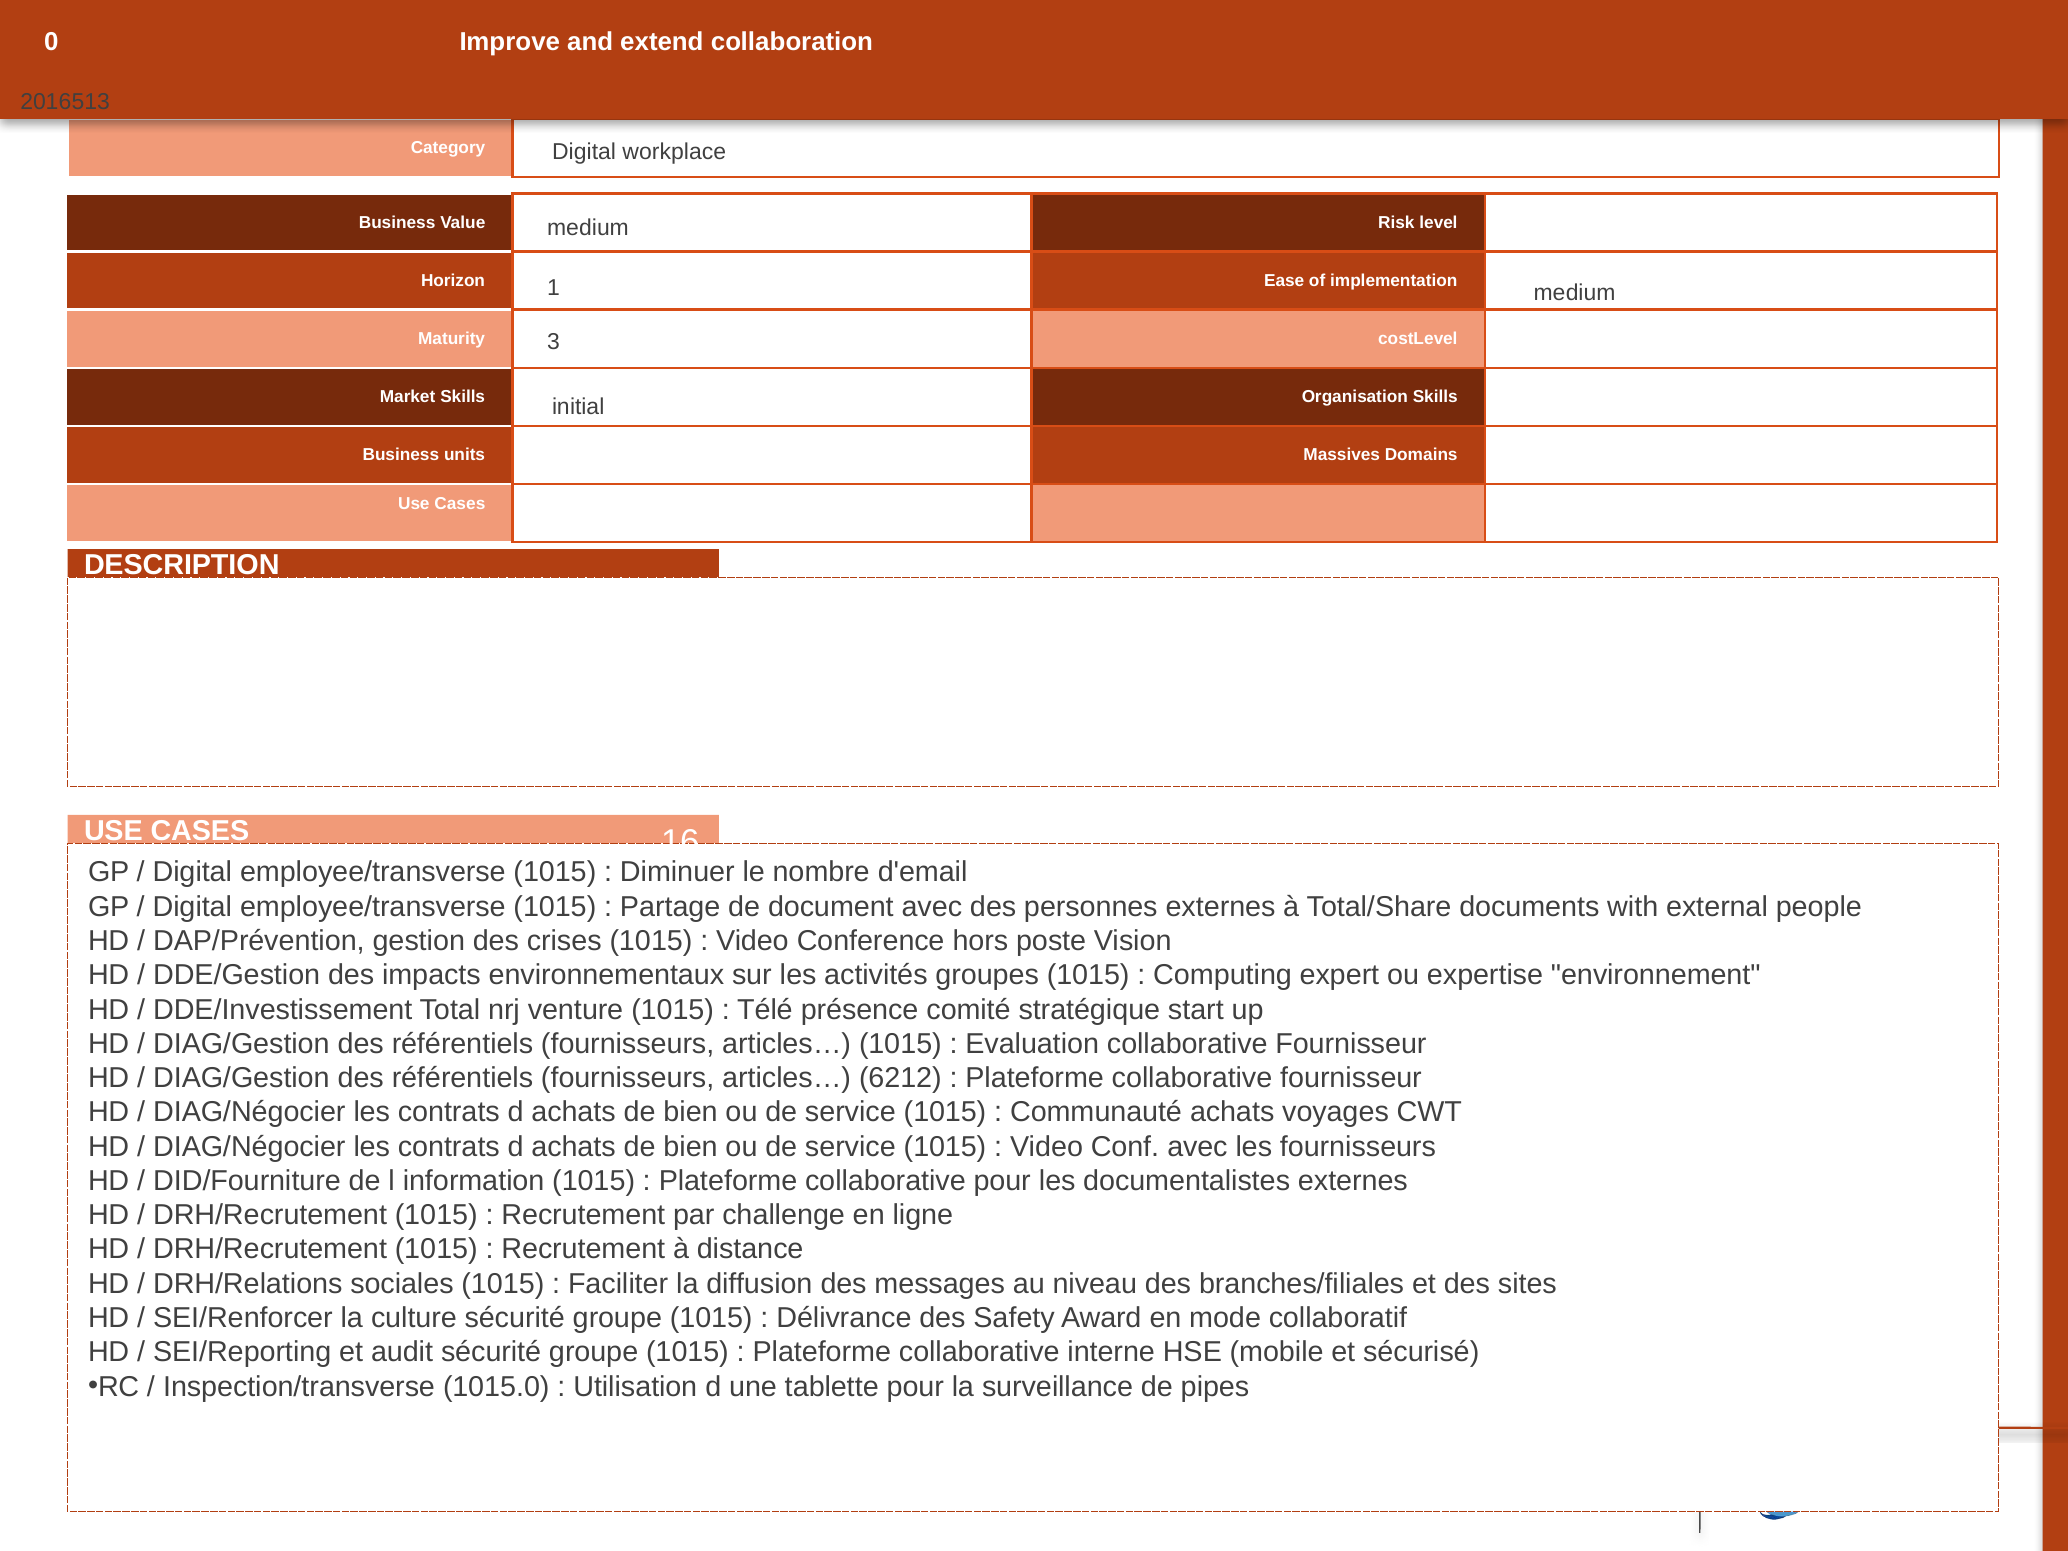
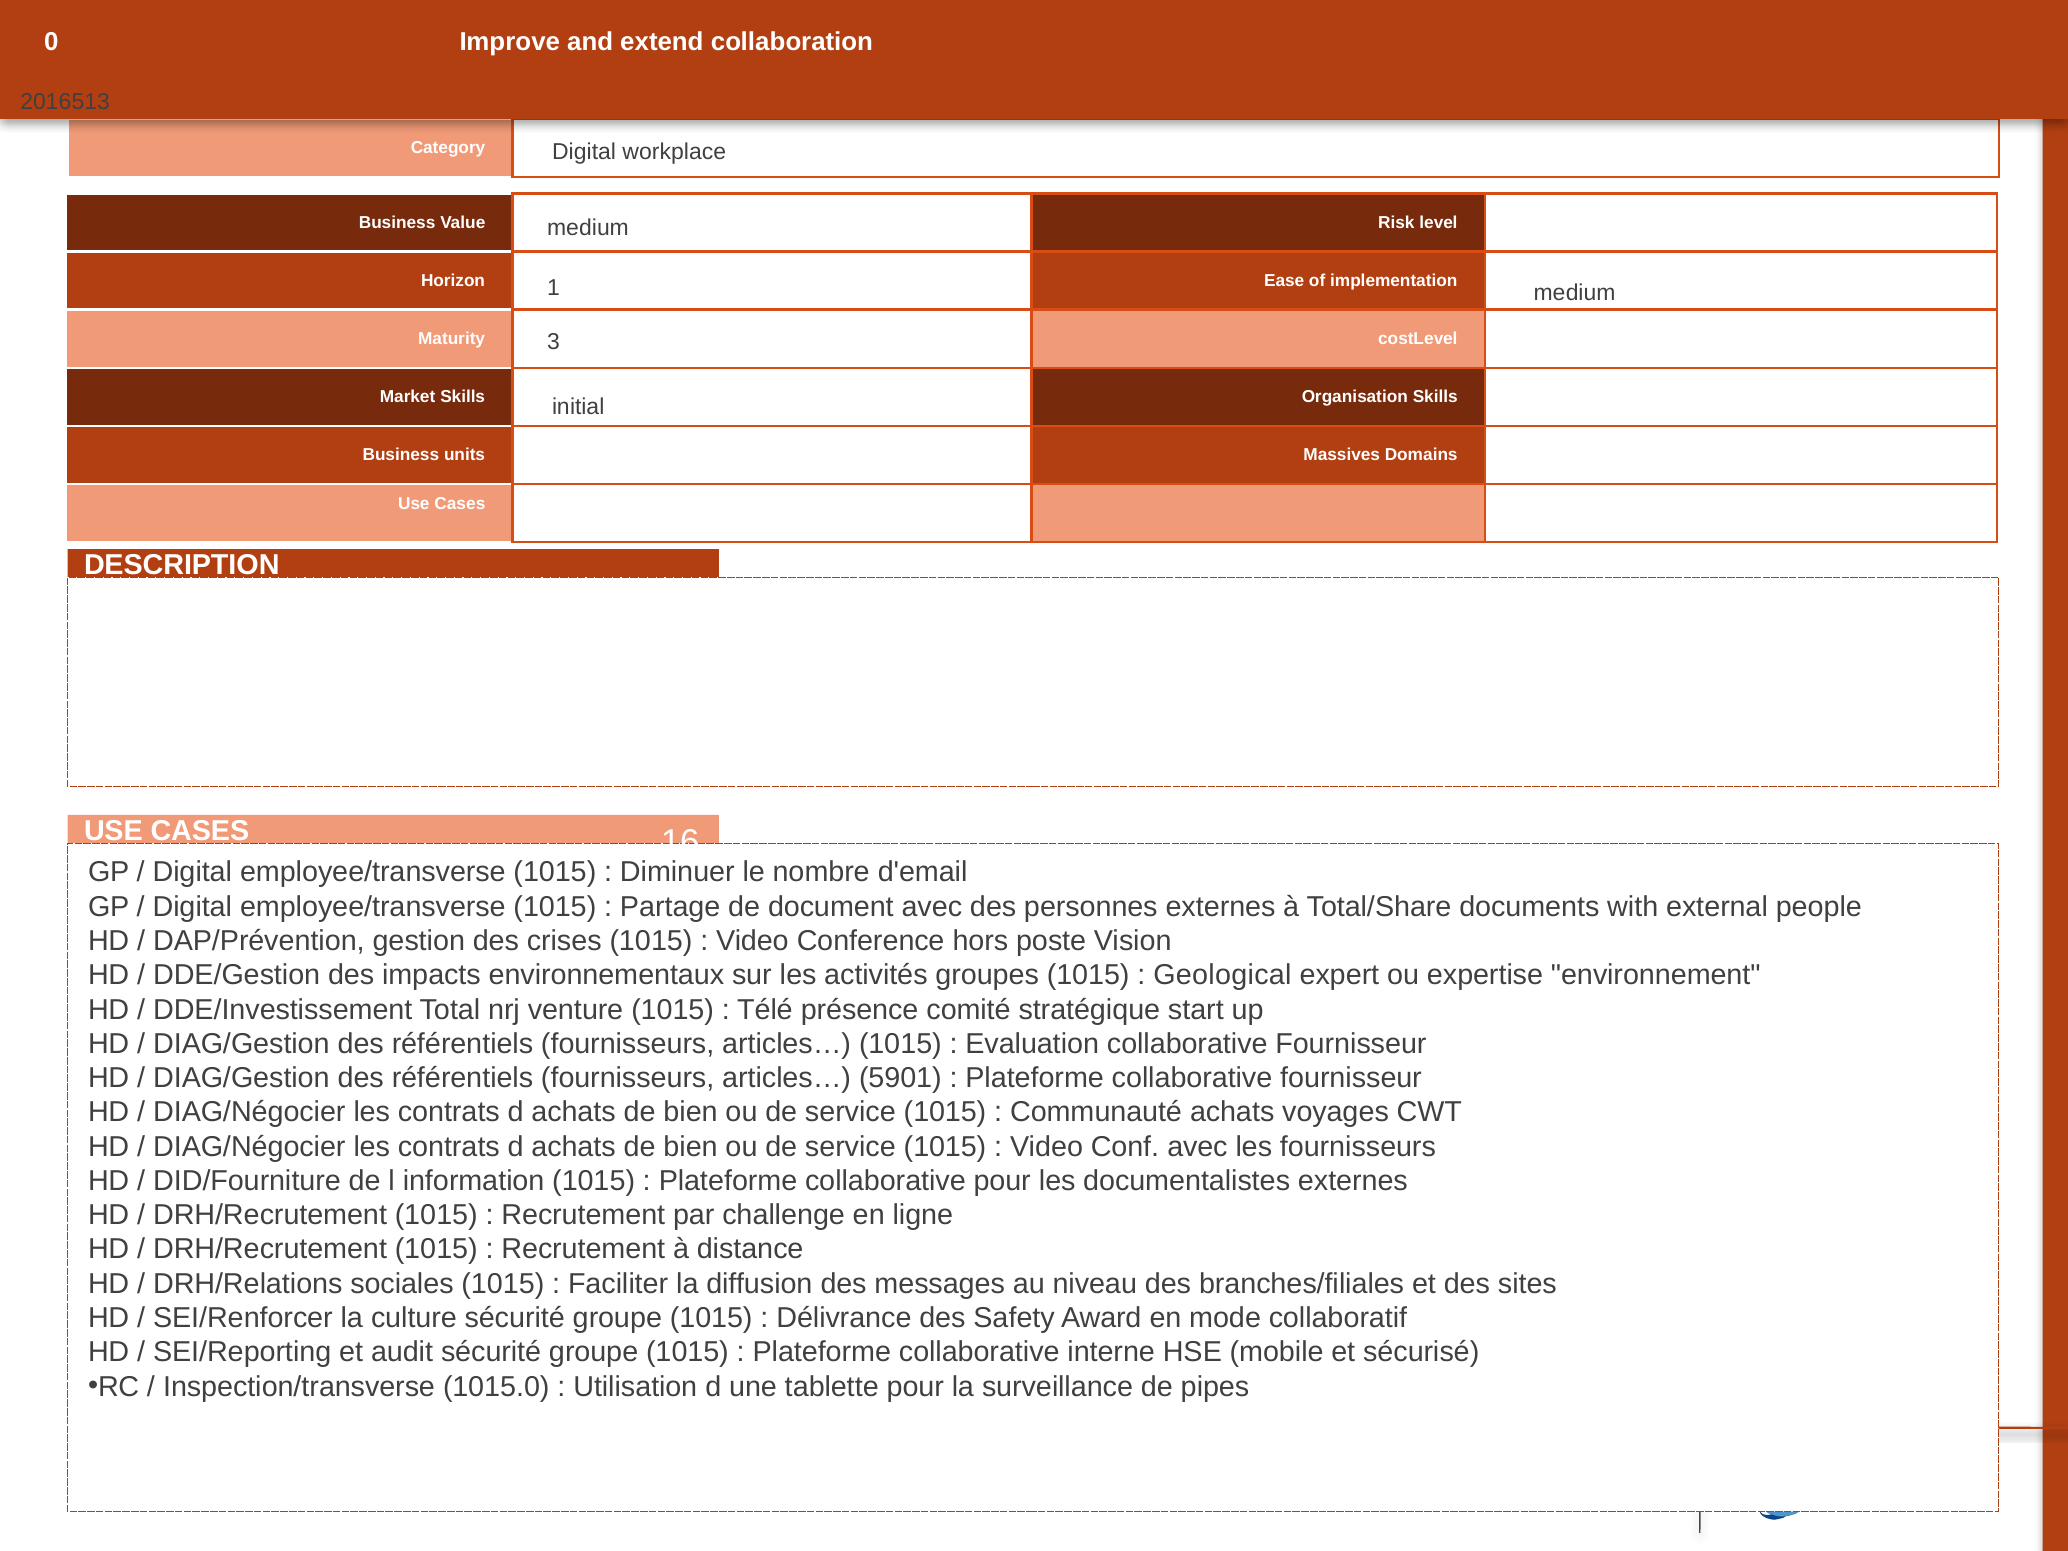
Computing: Computing -> Geological
6212: 6212 -> 5901
